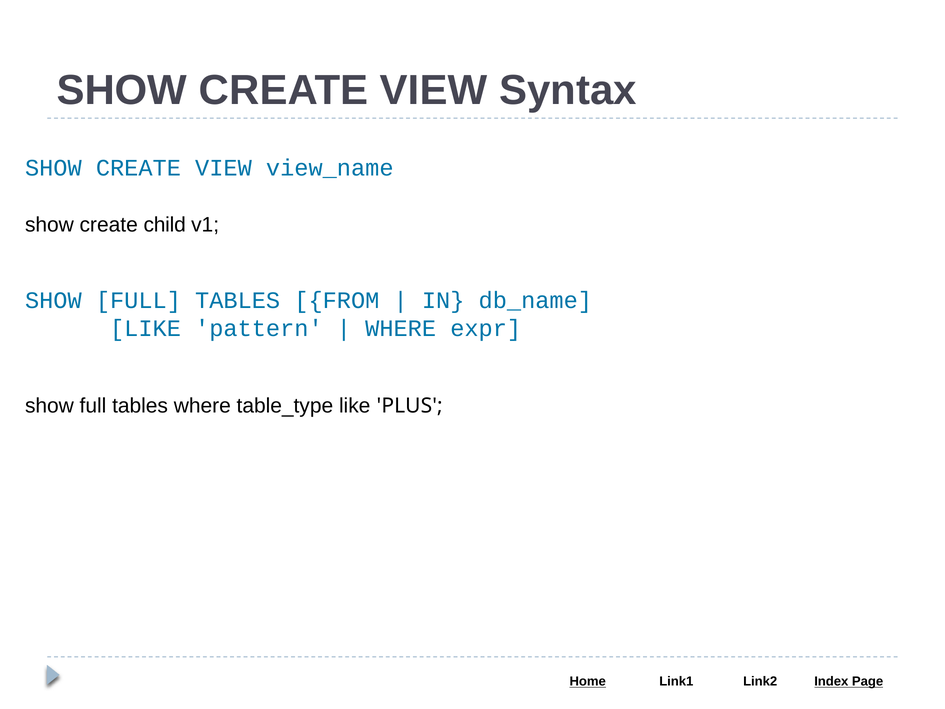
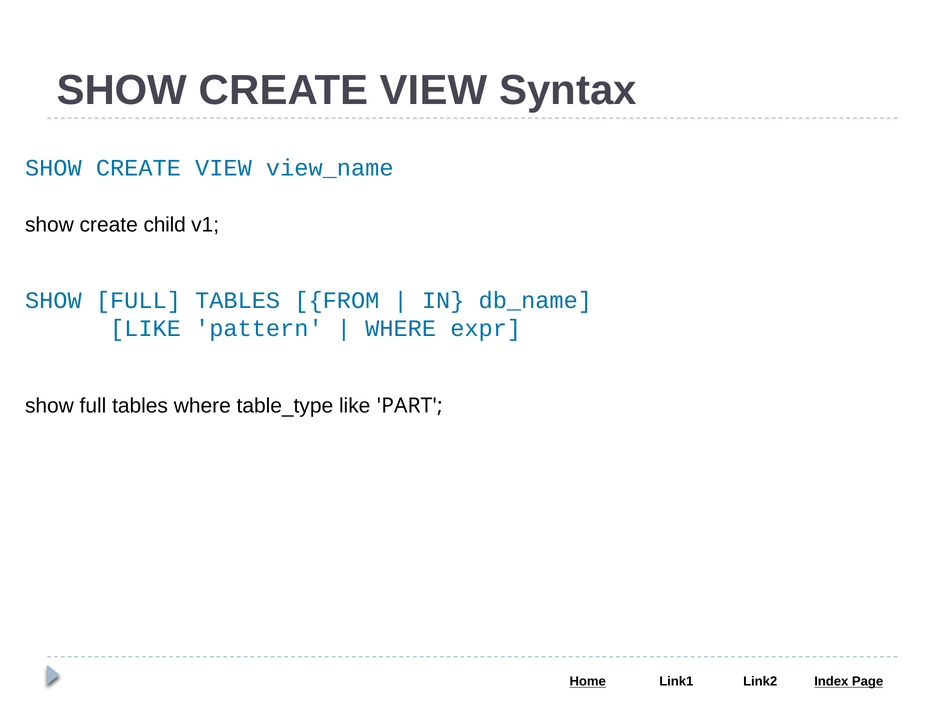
PLUS: PLUS -> PART
